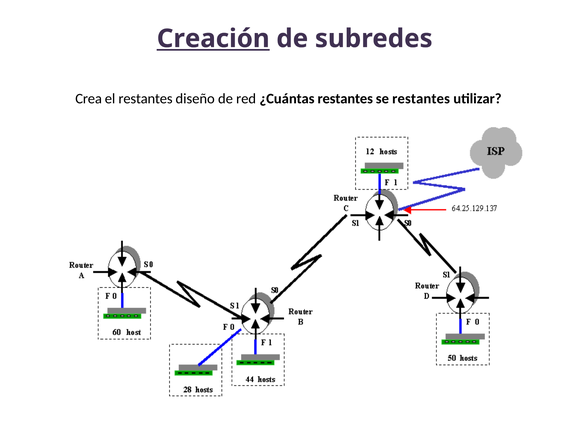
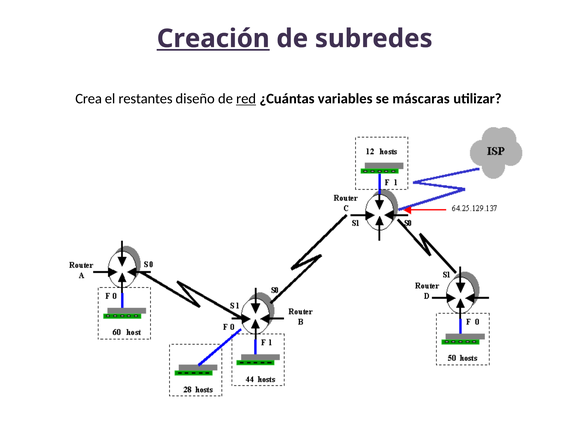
red underline: none -> present
¿Cuántas restantes: restantes -> variables
se restantes: restantes -> máscaras
